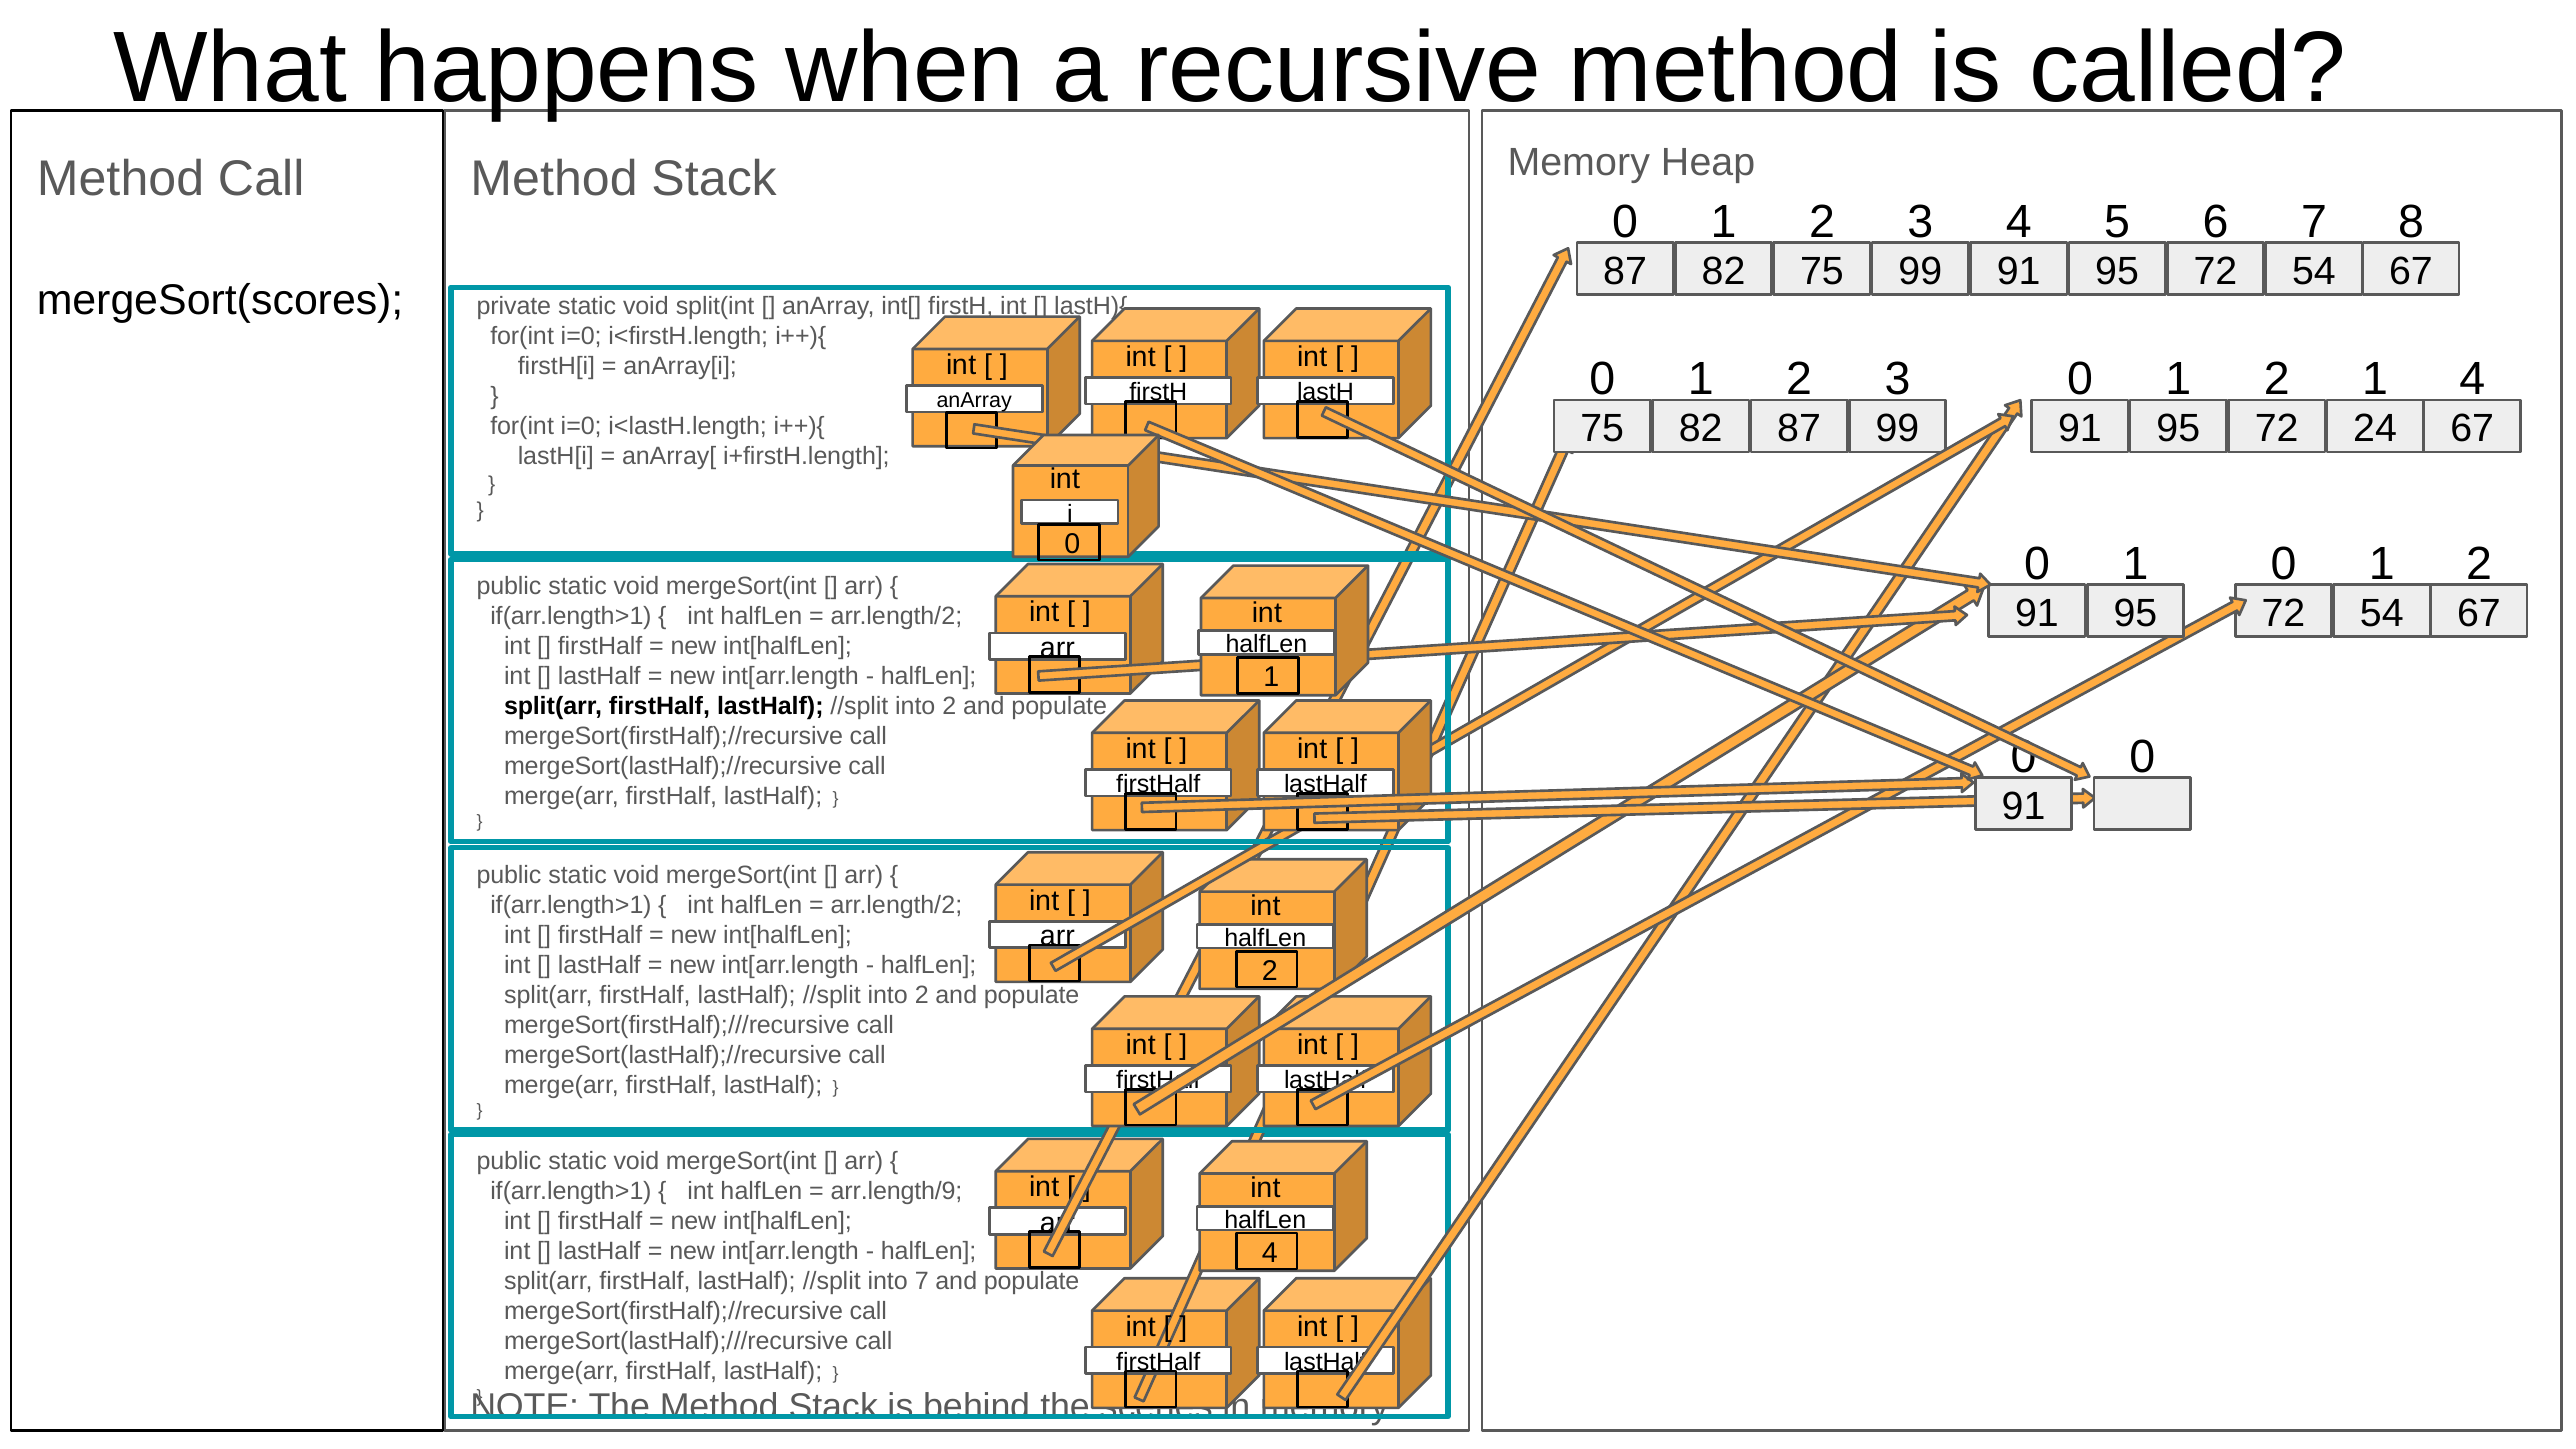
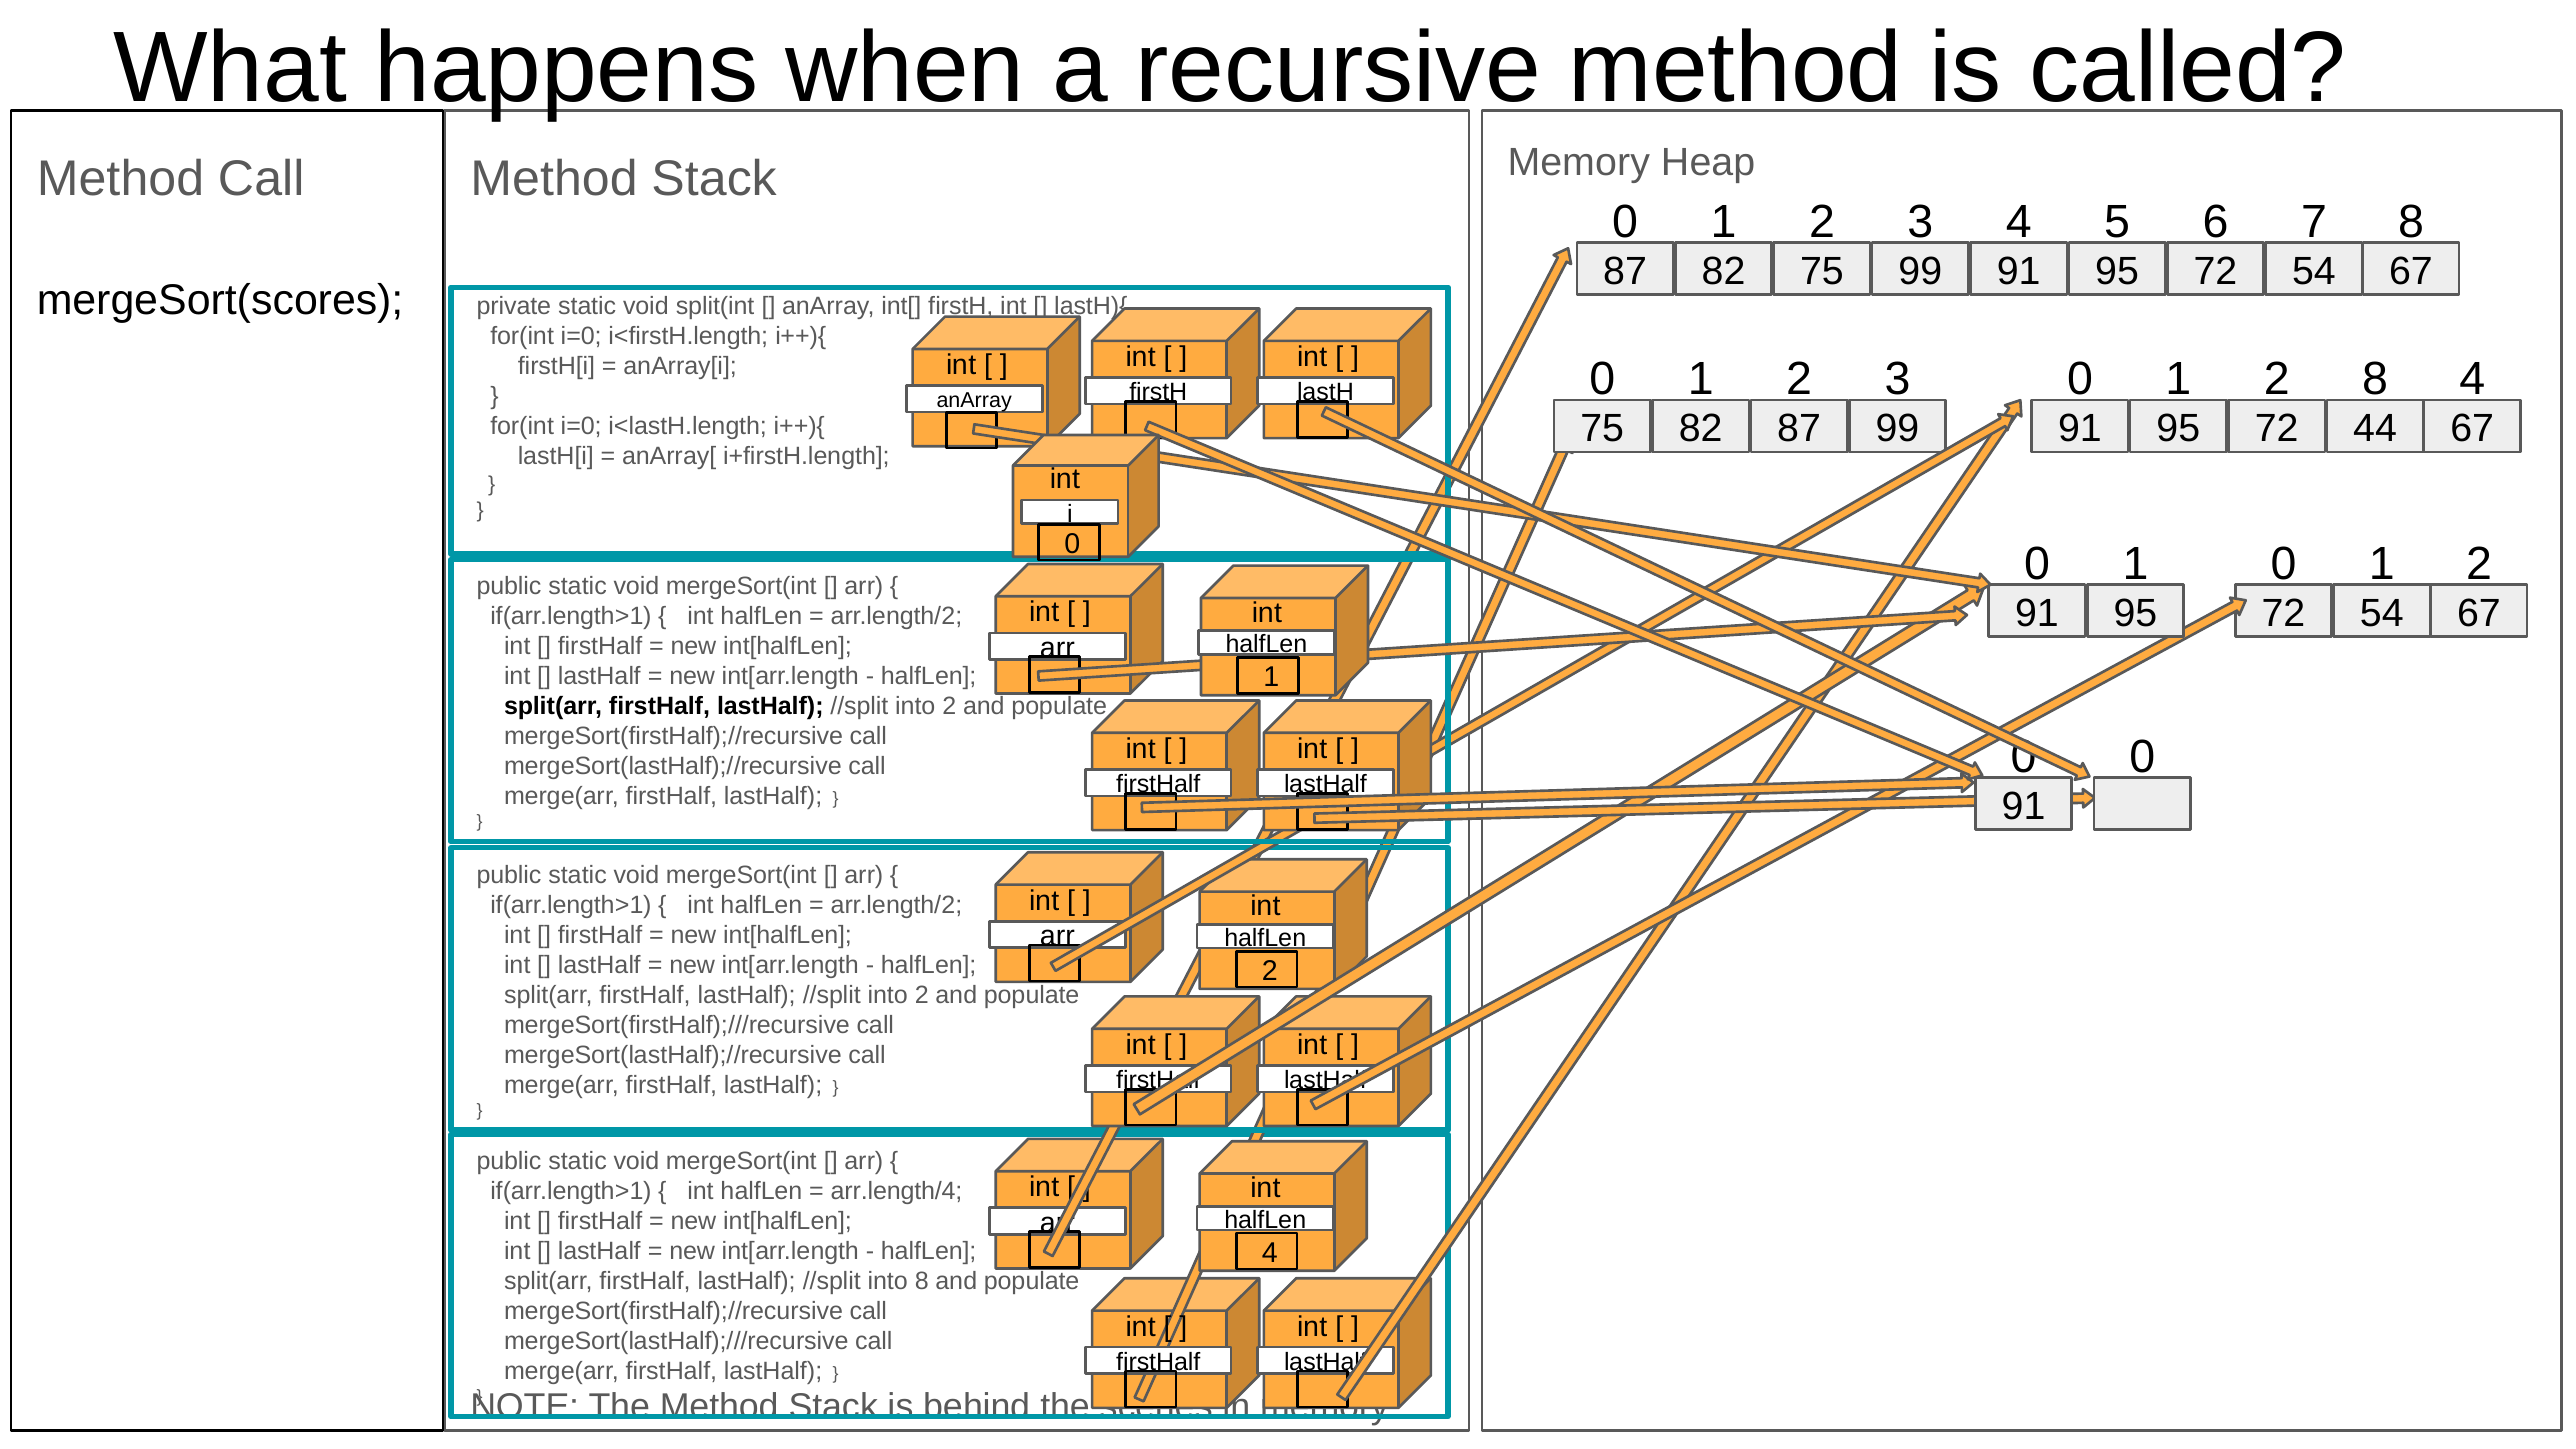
2 1: 1 -> 8
24: 24 -> 44
arr.length/9: arr.length/9 -> arr.length/4
into 7: 7 -> 8
